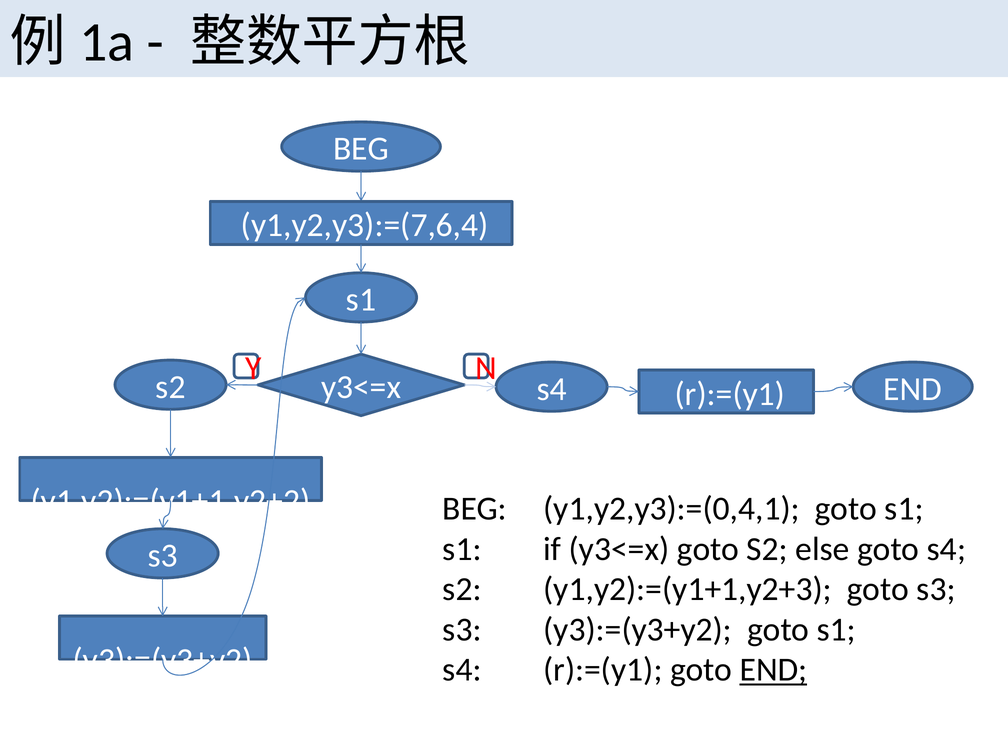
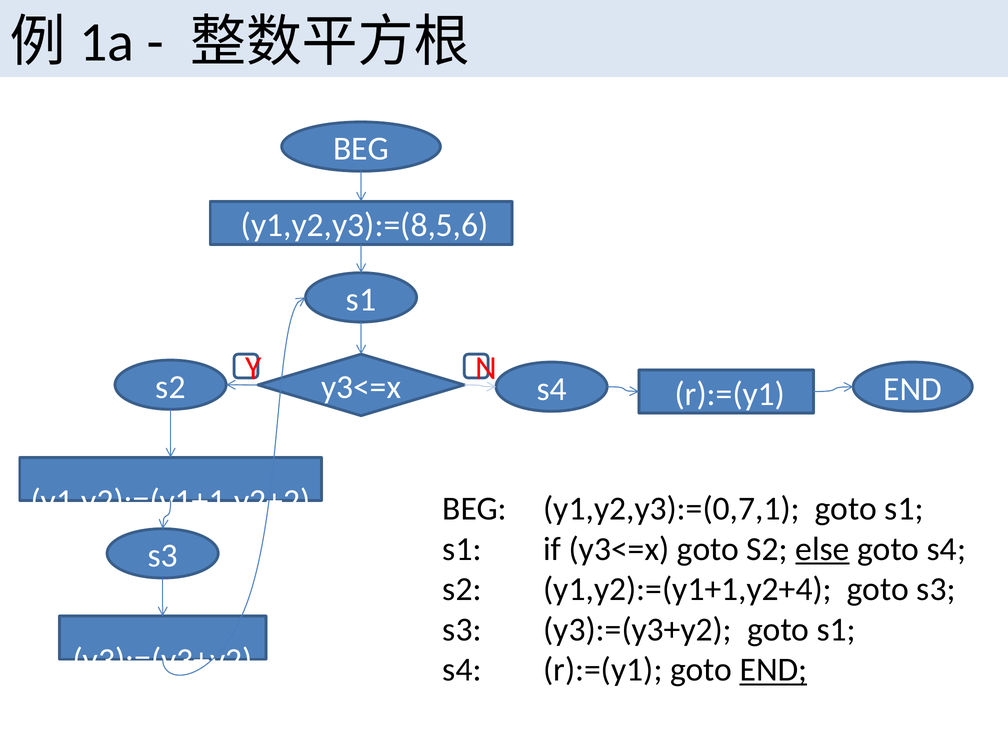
y1,y2,y3):=(7,6,4: y1,y2,y3):=(7,6,4 -> y1,y2,y3):=(8,5,6
y1,y2,y3):=(0,4,1: y1,y2,y3):=(0,4,1 -> y1,y2,y3):=(0,7,1
else underline: none -> present
y1,y2):=(y1+1,y2+3: y1,y2):=(y1+1,y2+3 -> y1,y2):=(y1+1,y2+4
